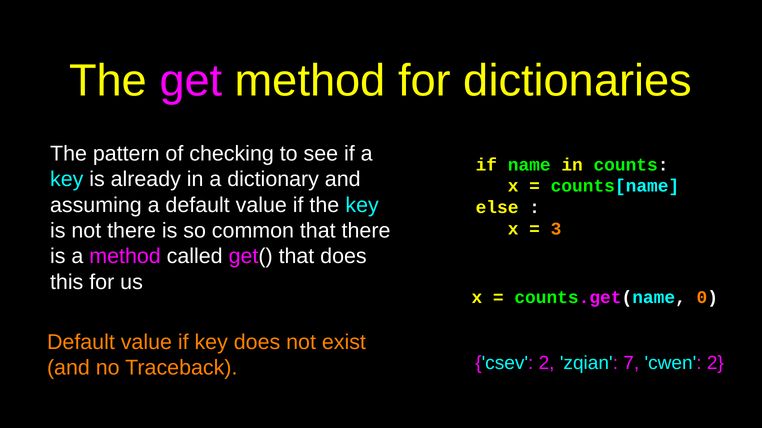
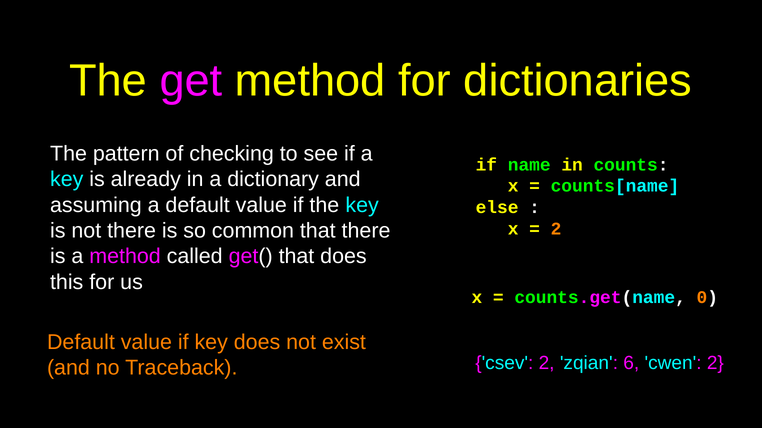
3 at (556, 229): 3 -> 2
7: 7 -> 6
